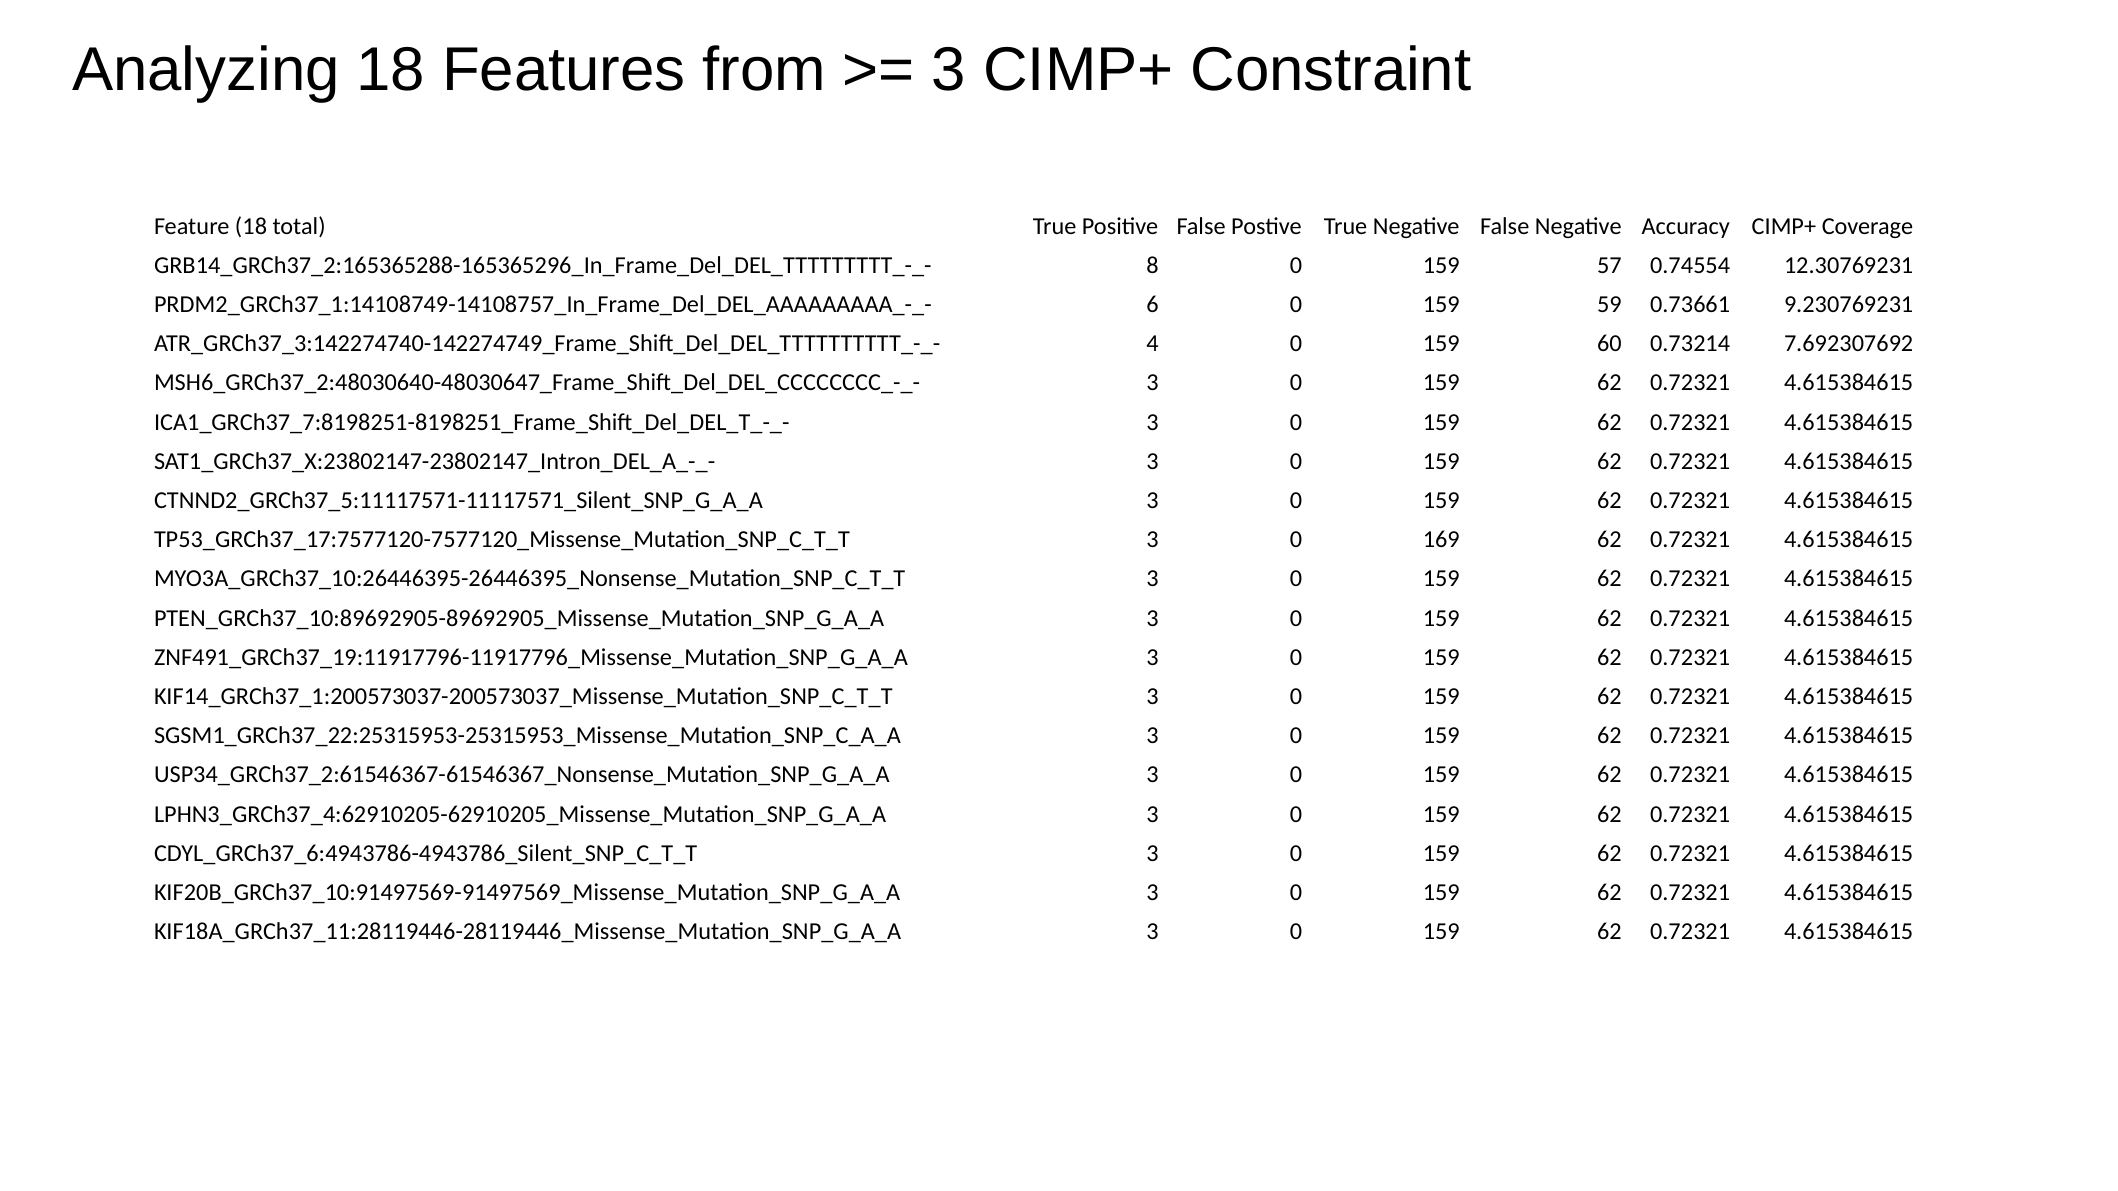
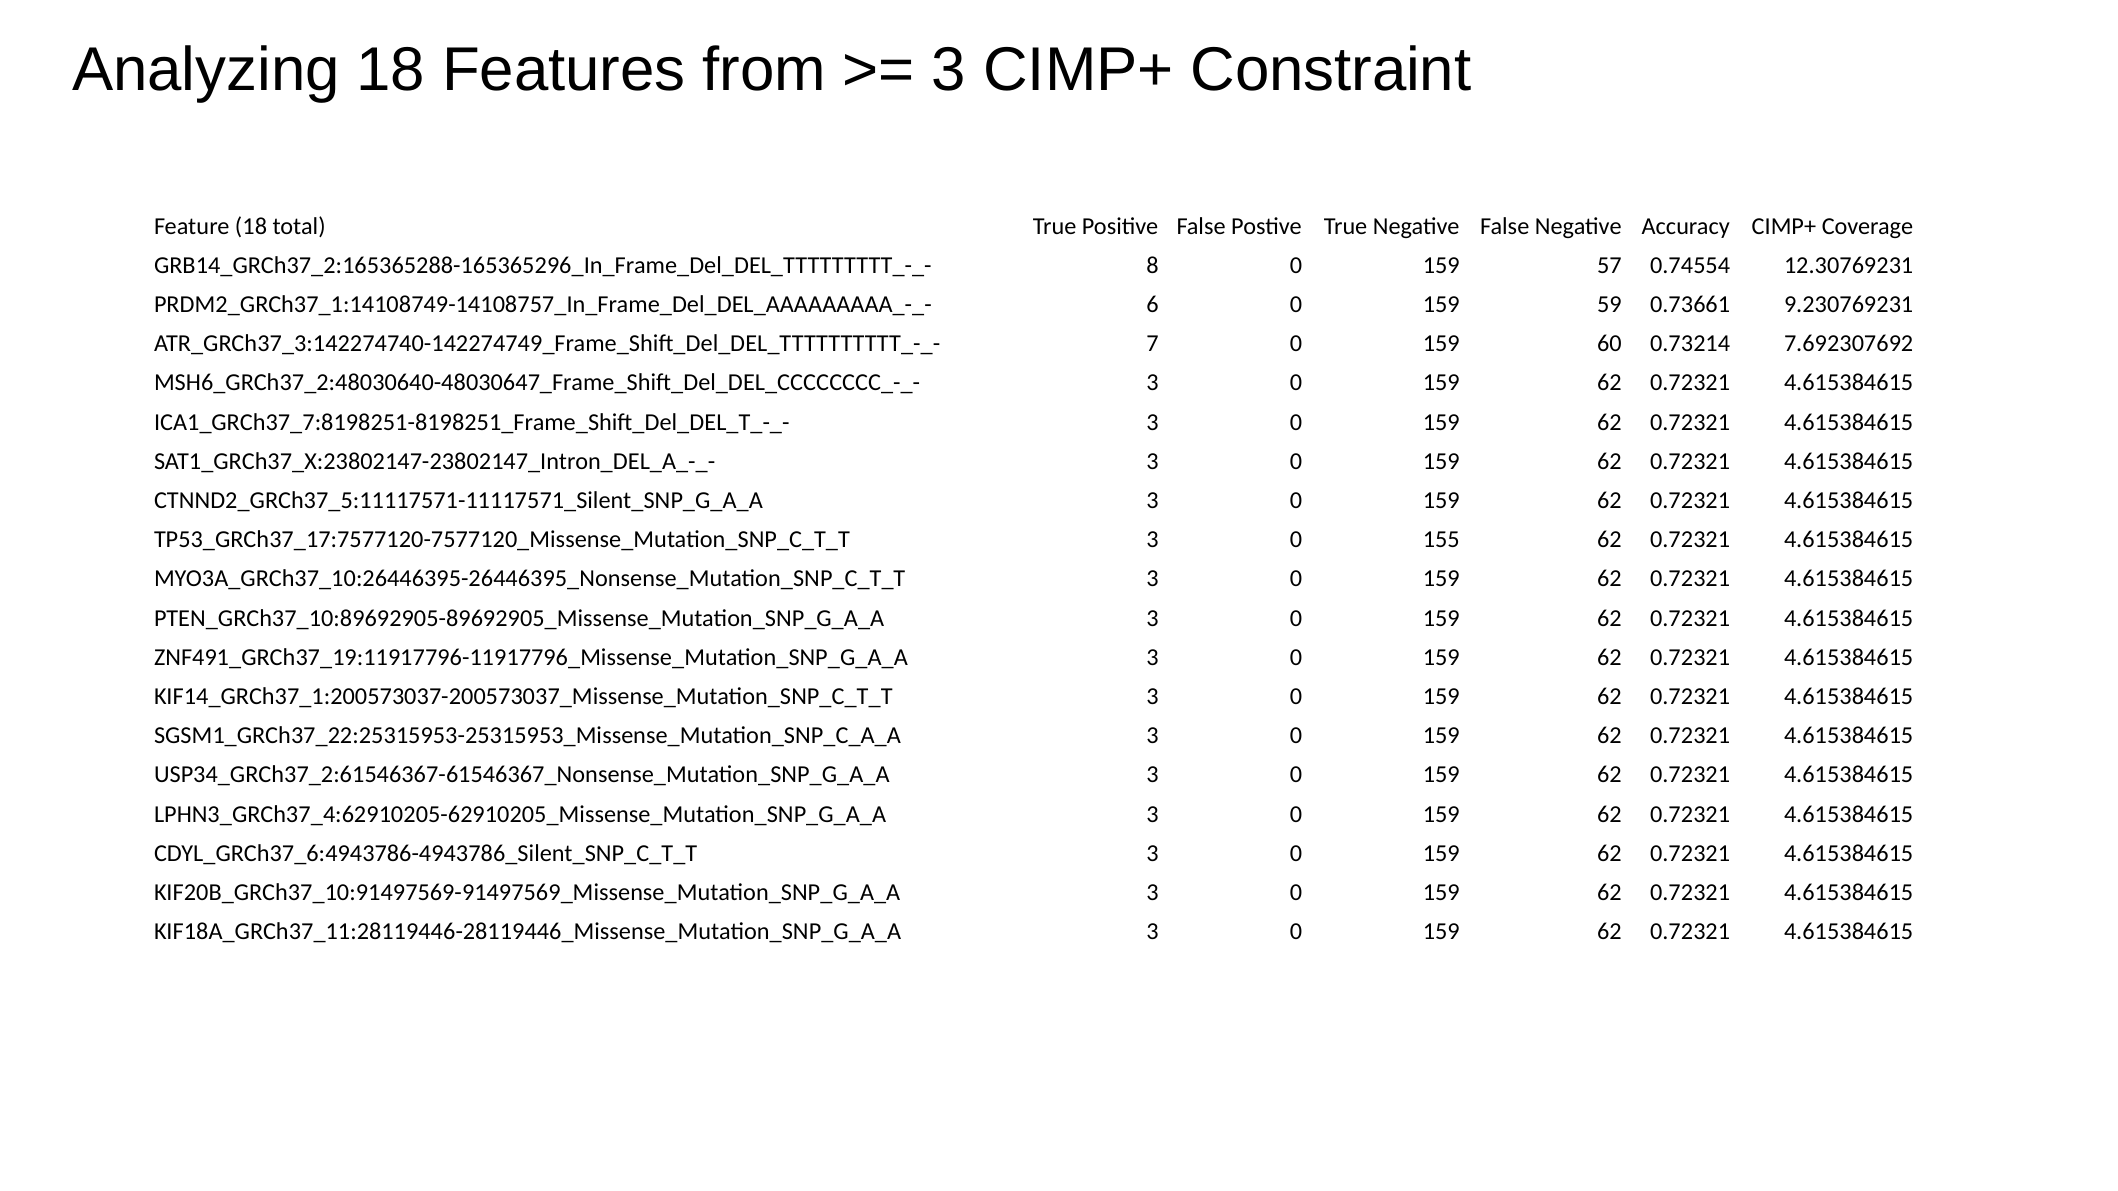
4: 4 -> 7
169: 169 -> 155
